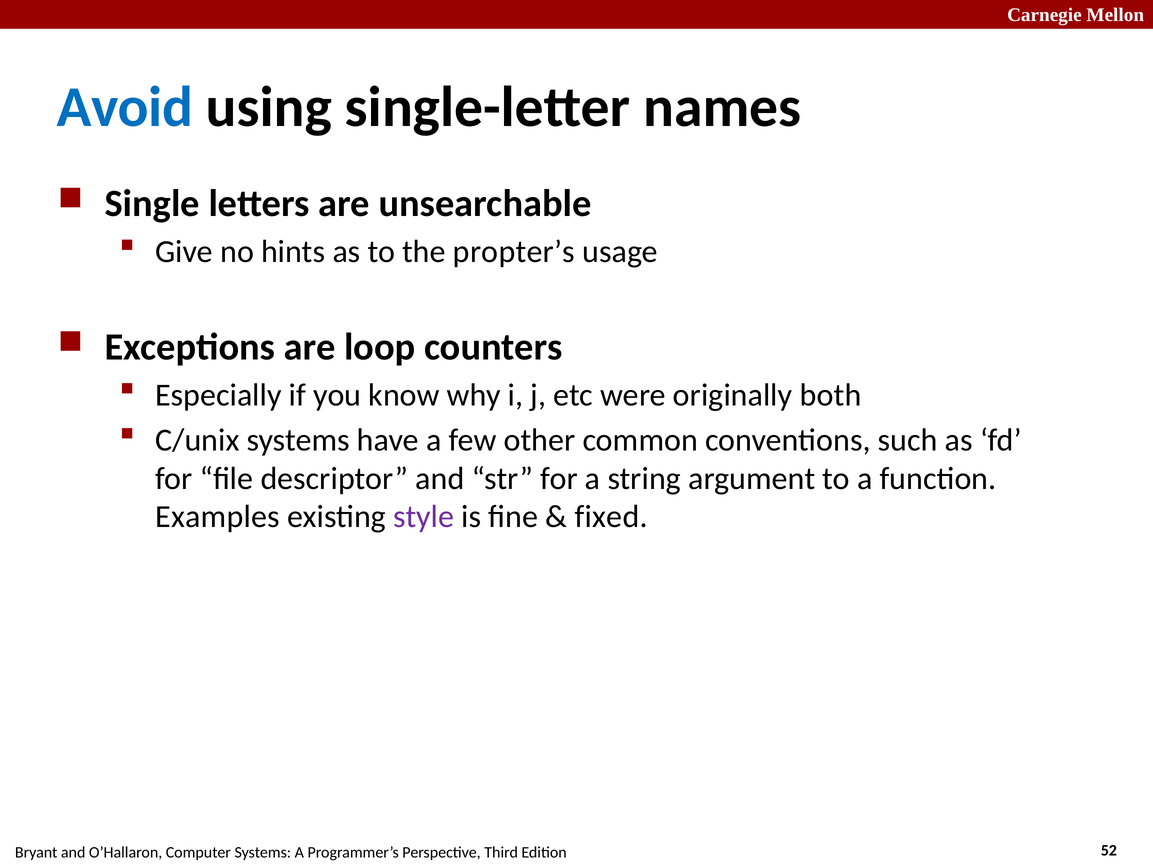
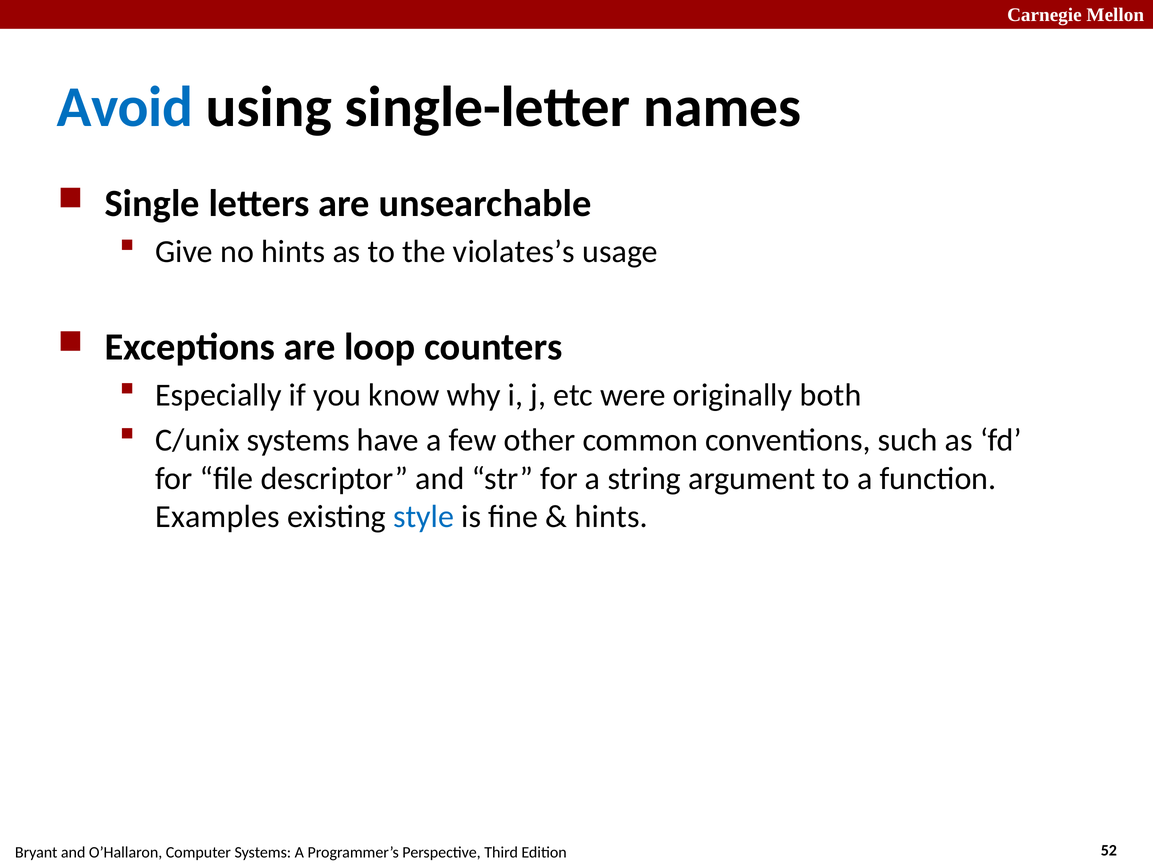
propter’s: propter’s -> violates’s
style colour: purple -> blue
fixed at (611, 517): fixed -> hints
